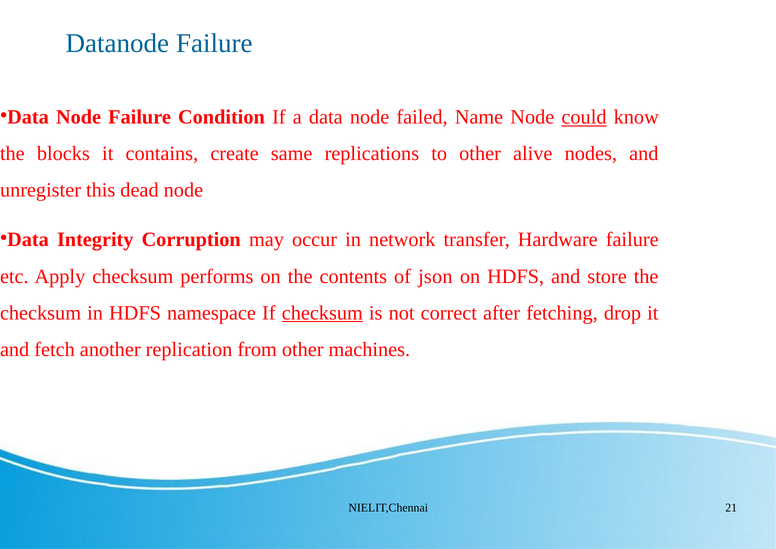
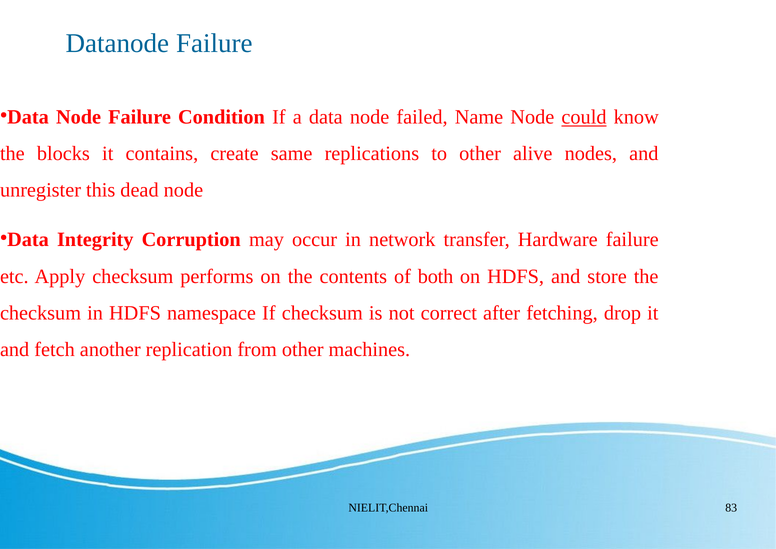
json: json -> both
checksum at (322, 313) underline: present -> none
21: 21 -> 83
